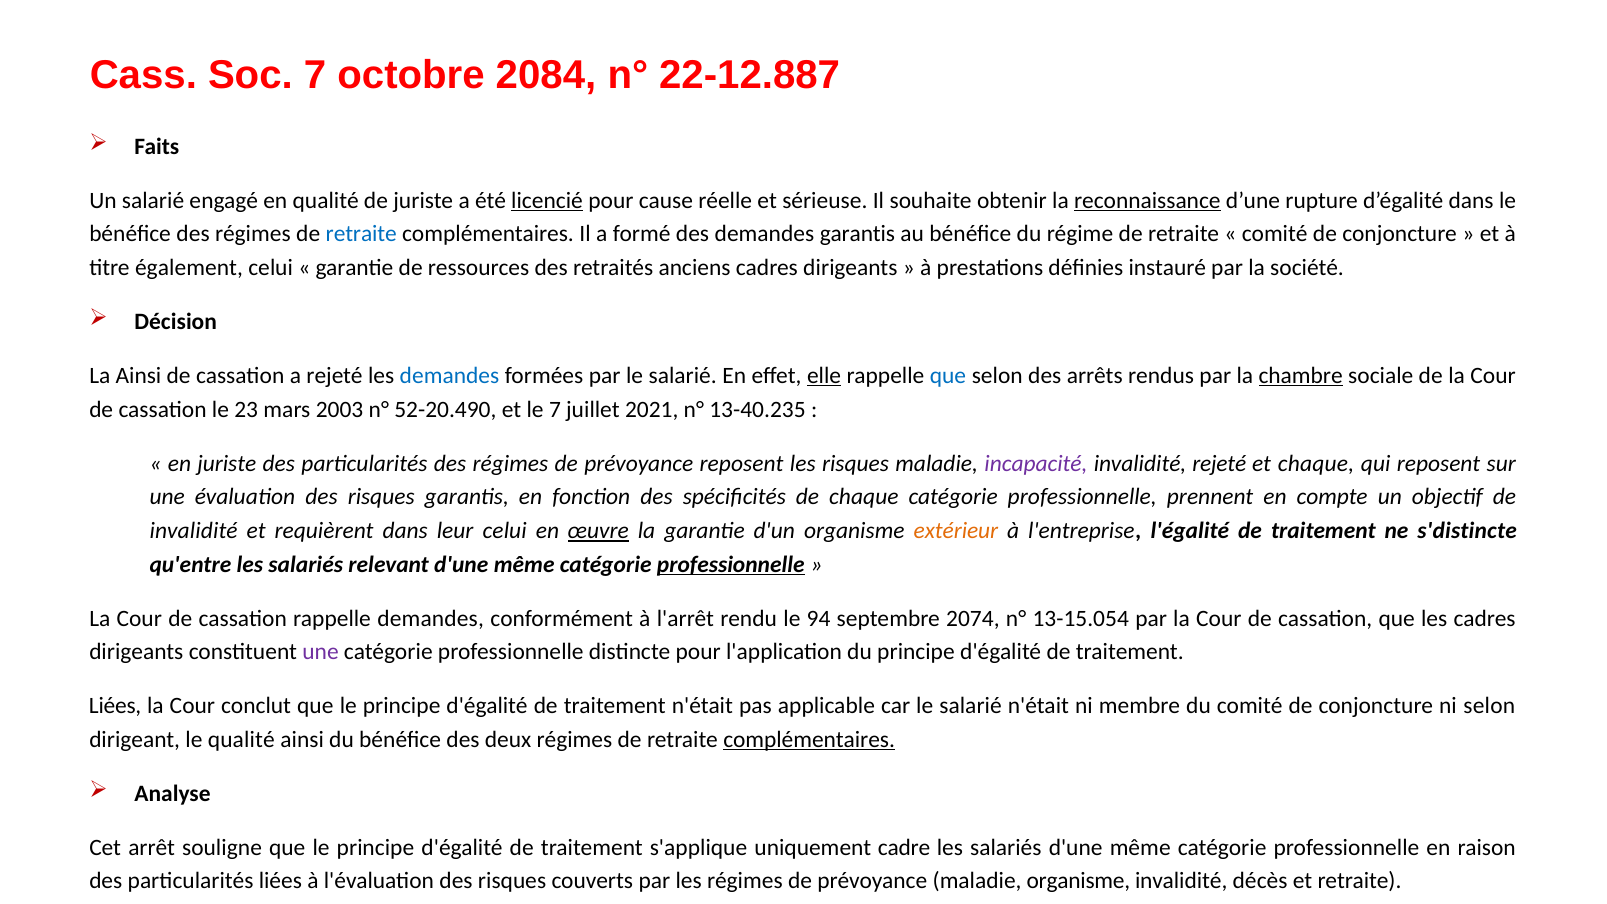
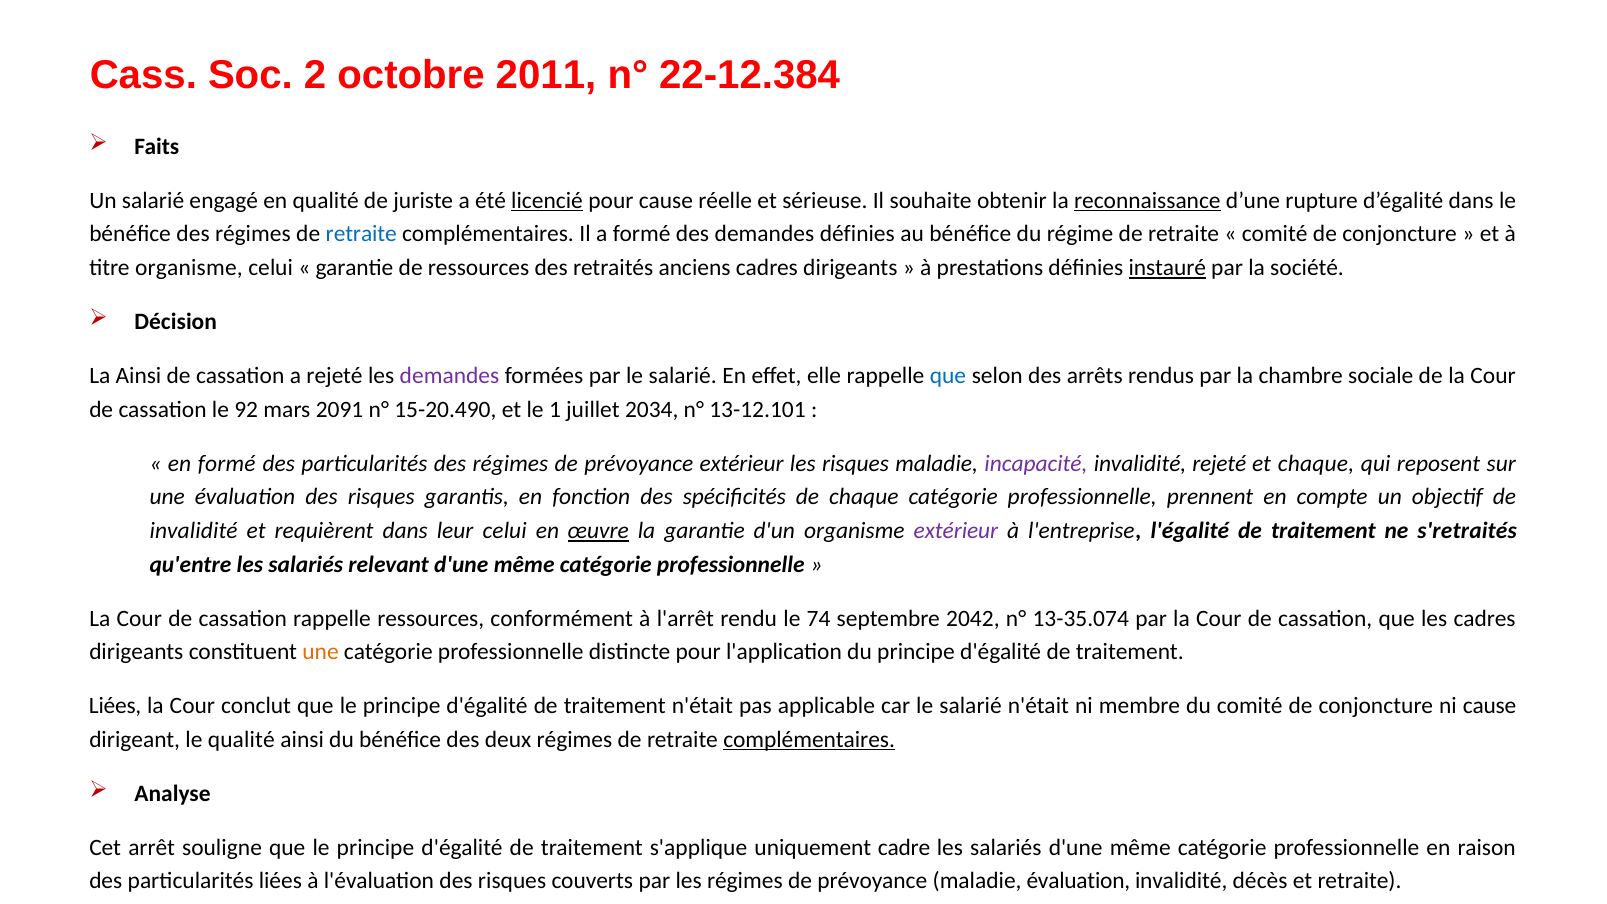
Soc 7: 7 -> 2
2084: 2084 -> 2011
22-12.887: 22-12.887 -> 22-12.384
demandes garantis: garantis -> définies
titre également: également -> organisme
instauré underline: none -> present
demandes at (450, 376) colour: blue -> purple
elle underline: present -> none
chambre underline: present -> none
23: 23 -> 92
2003: 2003 -> 2091
52-20.490: 52-20.490 -> 15-20.490
le 7: 7 -> 1
2021: 2021 -> 2034
13-40.235: 13-40.235 -> 13-12.101
en juriste: juriste -> formé
prévoyance reposent: reposent -> extérieur
extérieur at (956, 531) colour: orange -> purple
s'distincte: s'distincte -> s'retraités
professionnelle at (731, 564) underline: present -> none
rappelle demandes: demandes -> ressources
94: 94 -> 74
2074: 2074 -> 2042
13-15.054: 13-15.054 -> 13-35.074
une at (321, 652) colour: purple -> orange
ni selon: selon -> cause
maladie organisme: organisme -> évaluation
